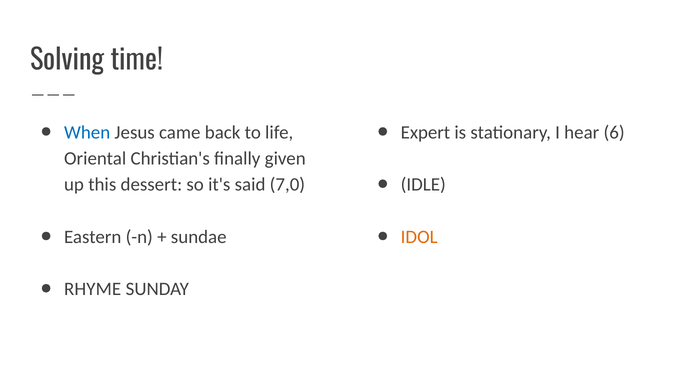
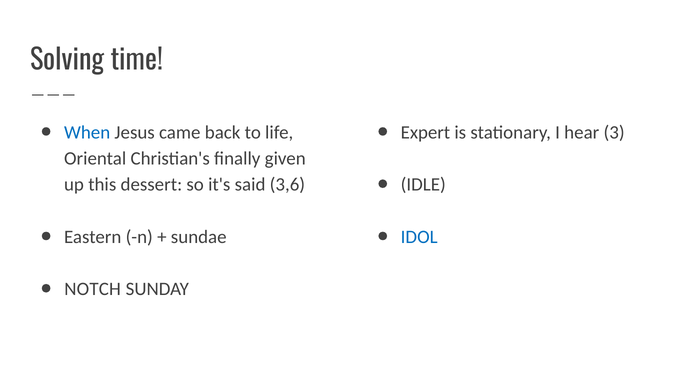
6: 6 -> 3
7,0: 7,0 -> 3,6
IDOL colour: orange -> blue
RHYME: RHYME -> NOTCH
